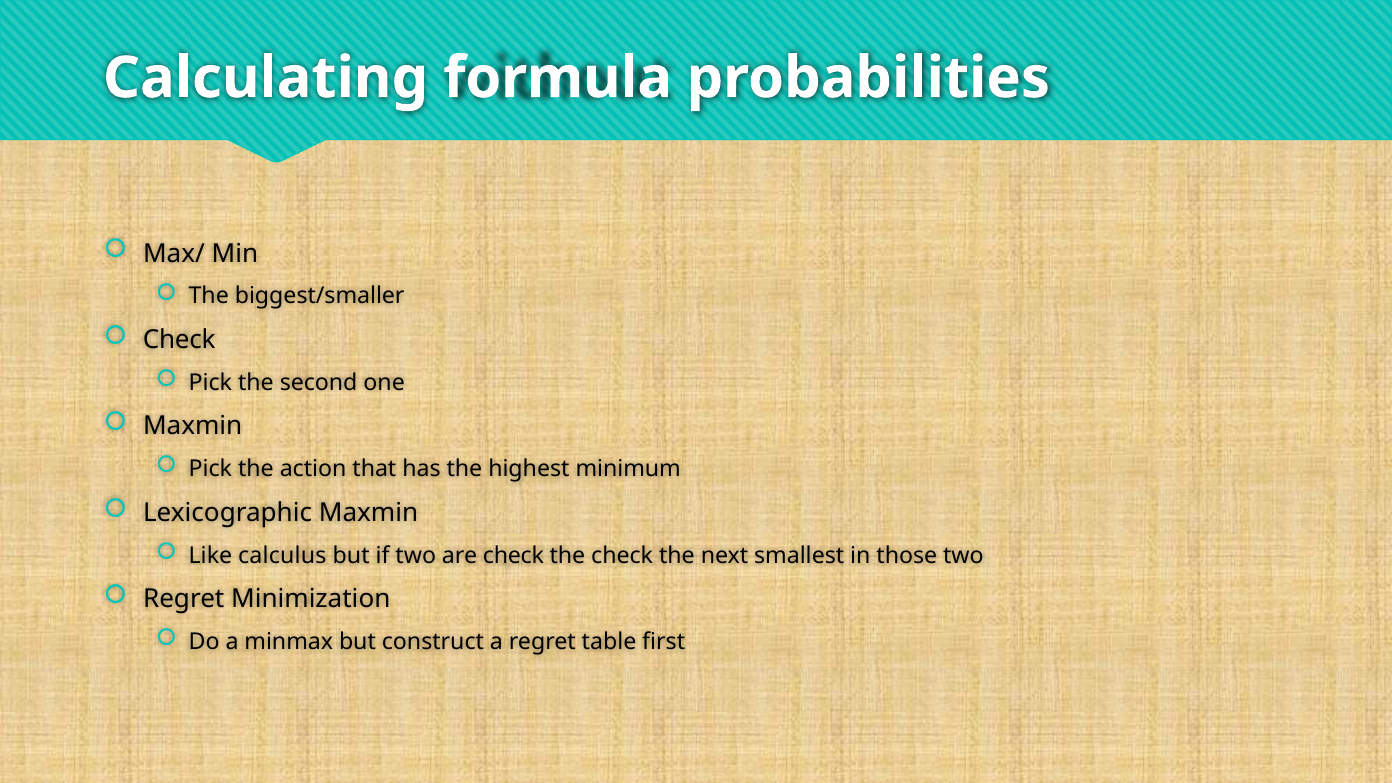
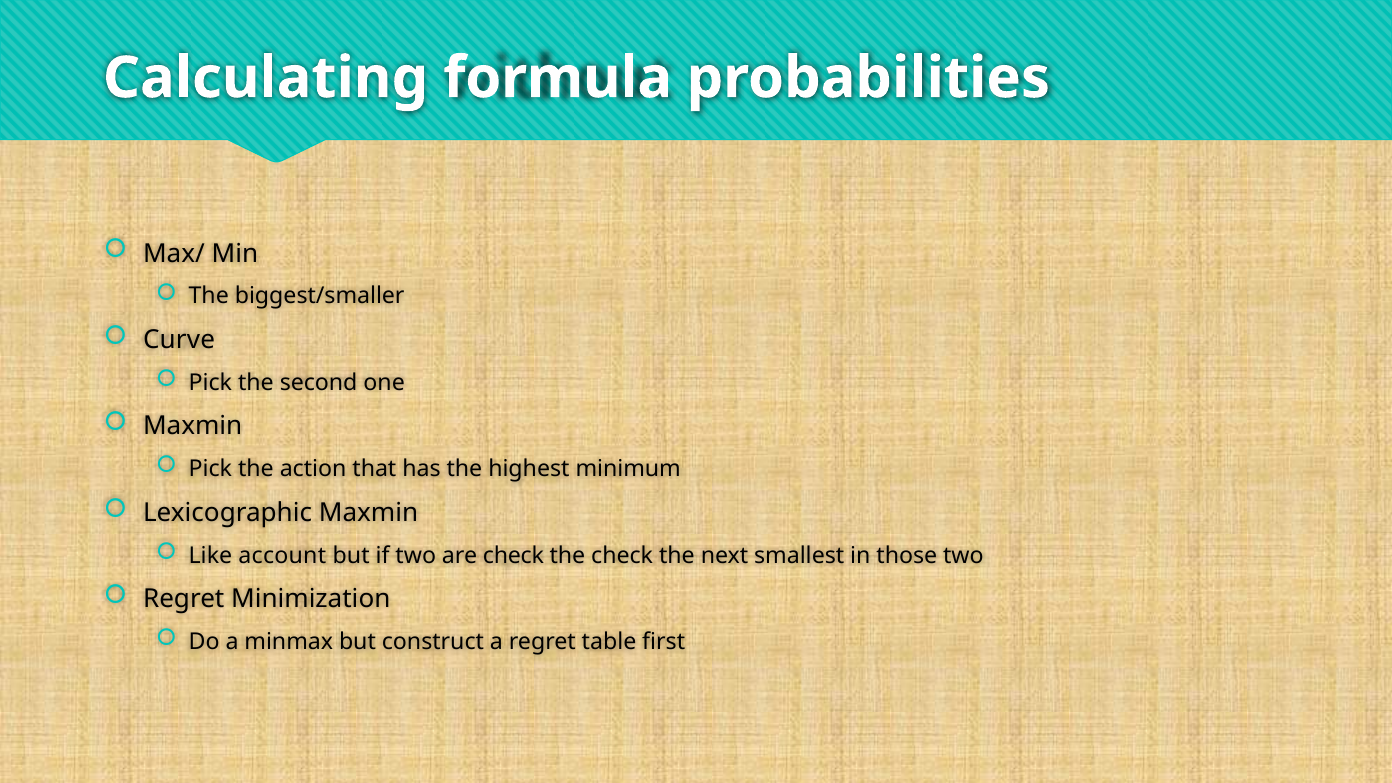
Check at (179, 340): Check -> Curve
calculus: calculus -> account
